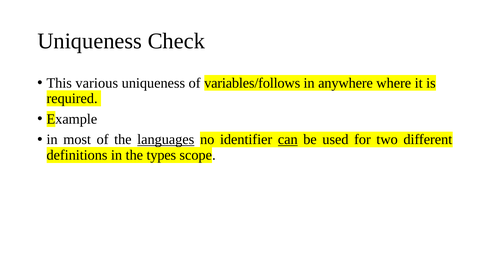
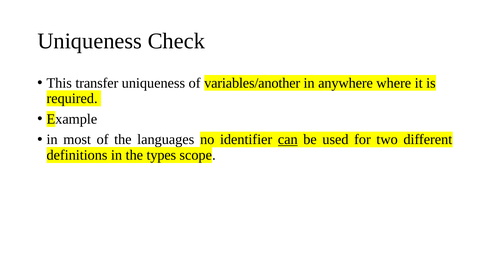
various: various -> transfer
variables/follows: variables/follows -> variables/another
languages underline: present -> none
